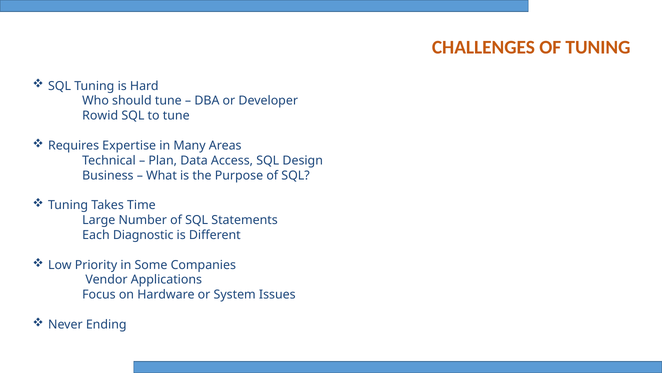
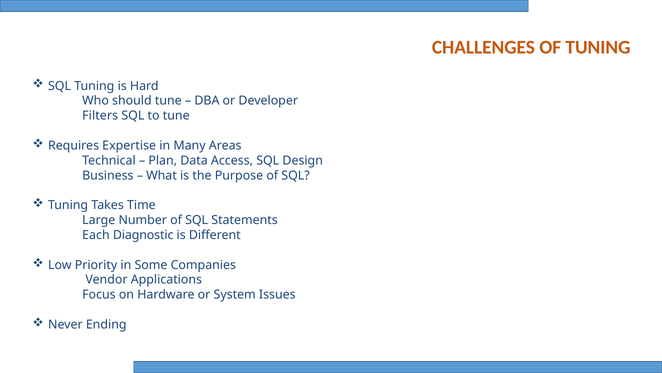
Rowid: Rowid -> Filters
